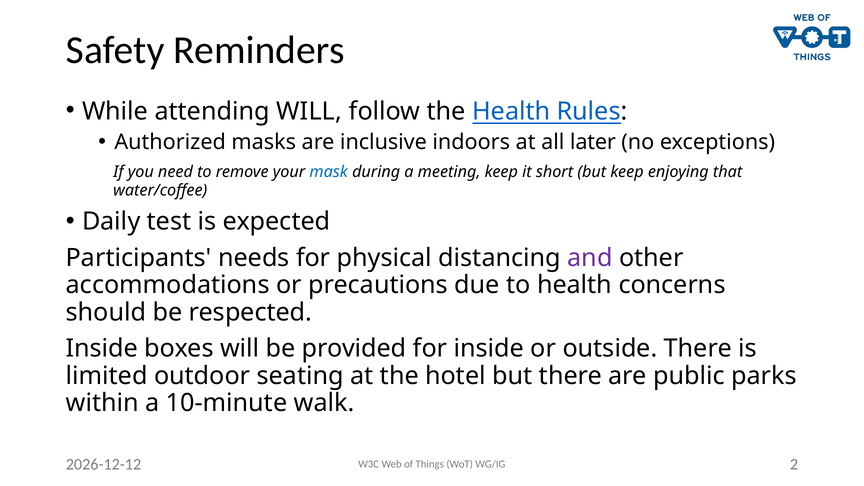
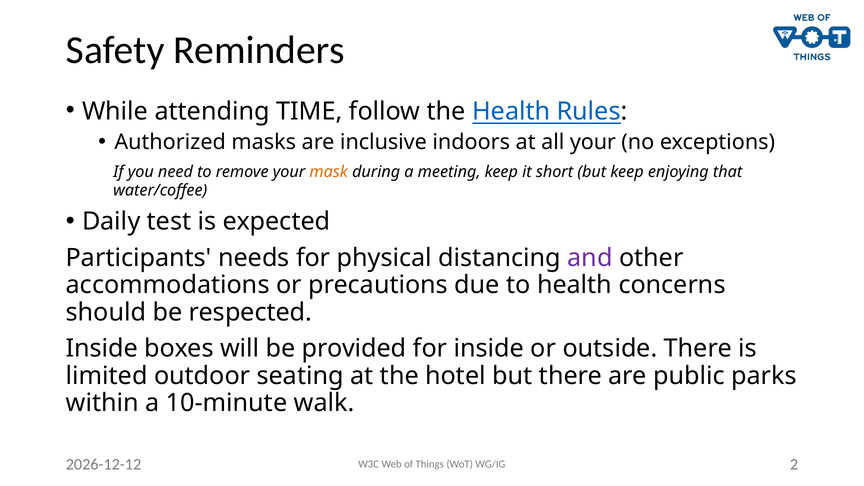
attending WILL: WILL -> TIME
all later: later -> your
mask colour: blue -> orange
